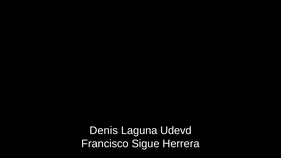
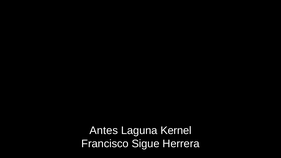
Denis: Denis -> Antes
Udevd: Udevd -> Kernel
